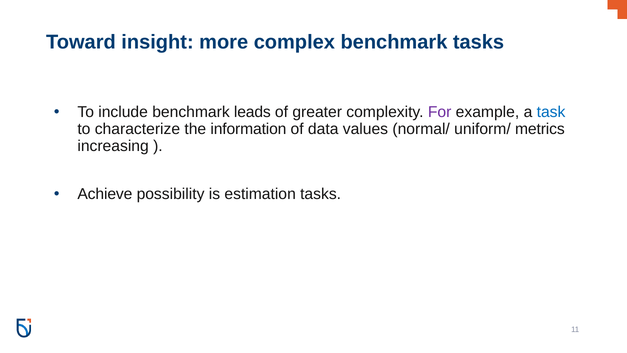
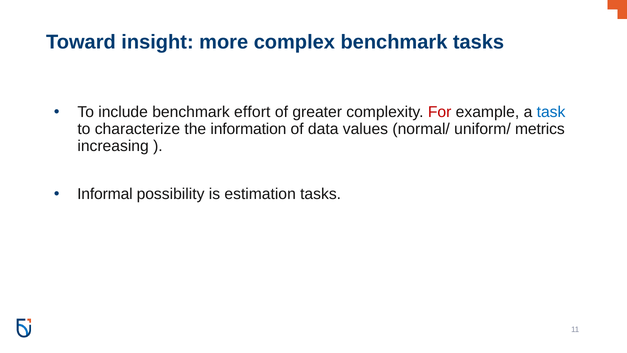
leads: leads -> effort
For colour: purple -> red
Achieve: Achieve -> Informal
